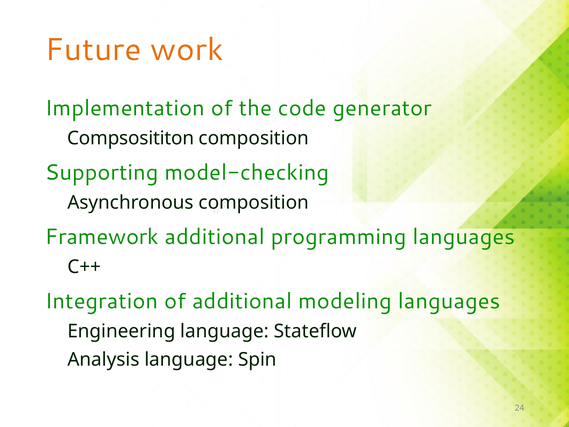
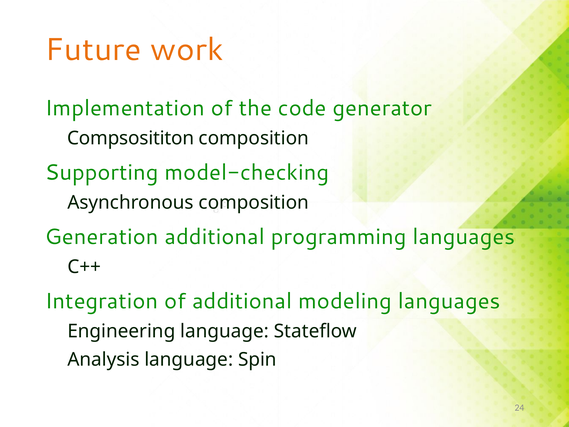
Framework: Framework -> Generation
